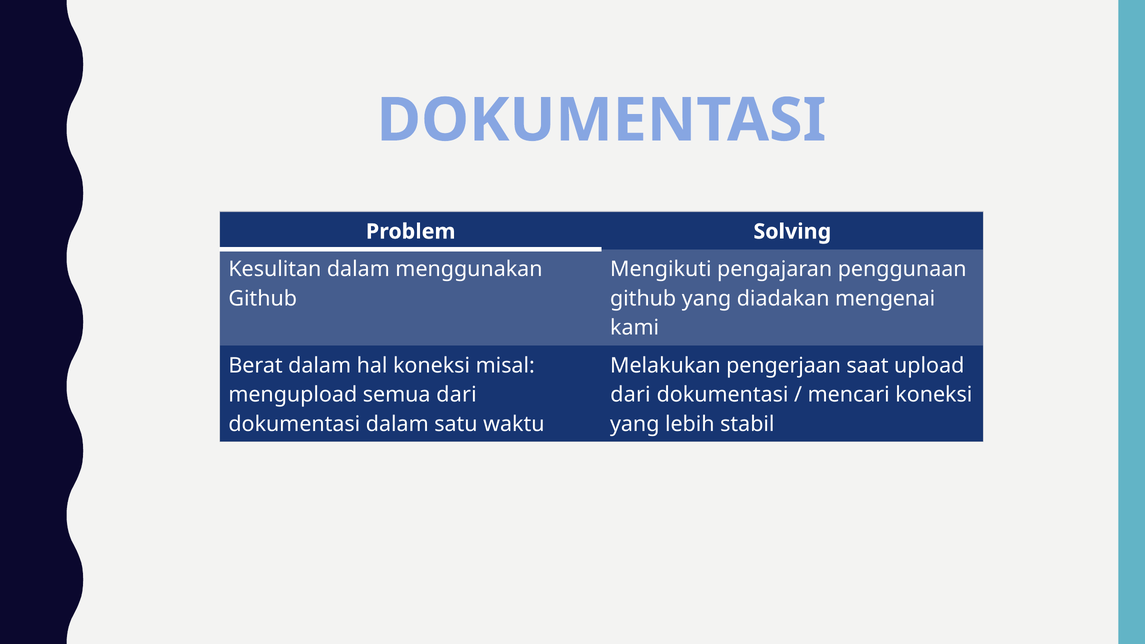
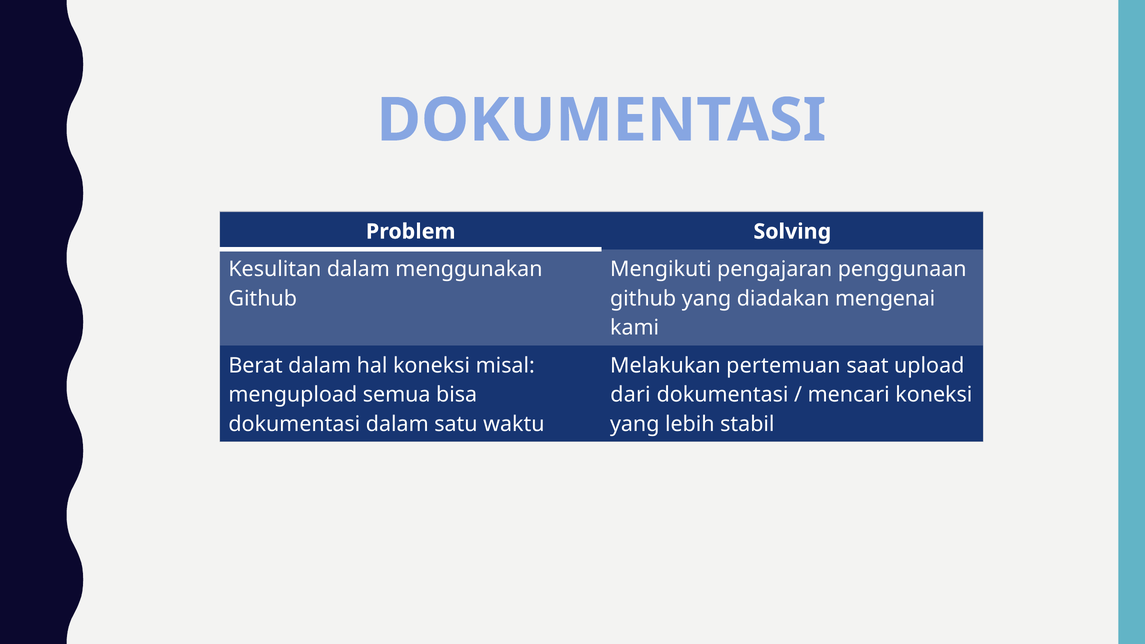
pengerjaan: pengerjaan -> pertemuan
semua dari: dari -> bisa
